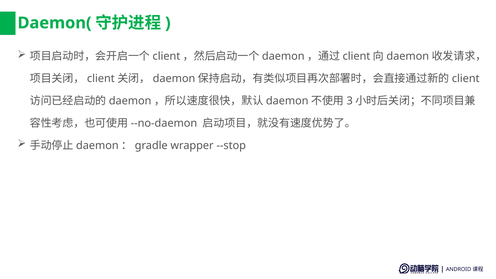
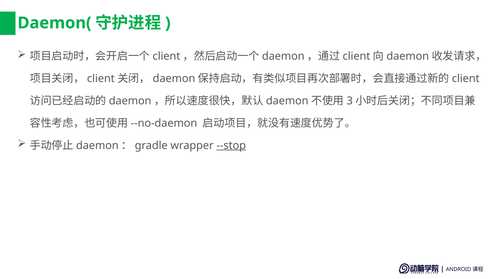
--stop underline: none -> present
